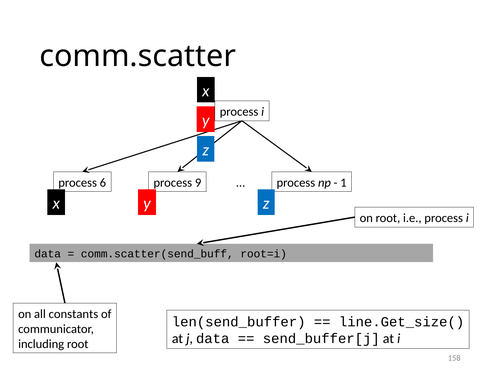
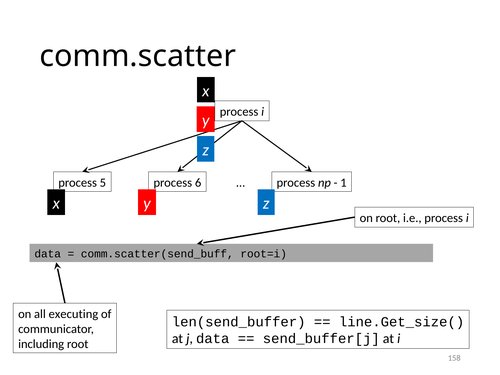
6: 6 -> 5
9: 9 -> 6
constants: constants -> executing
